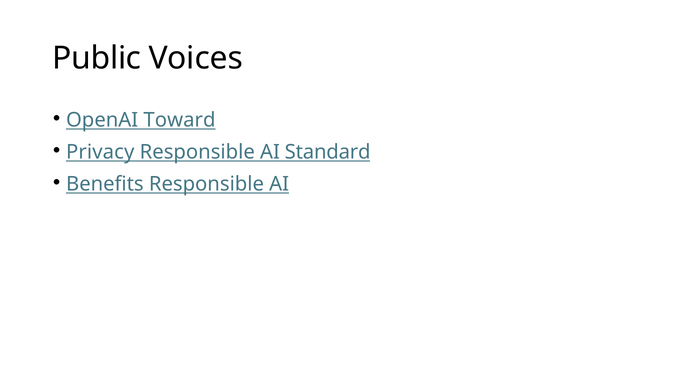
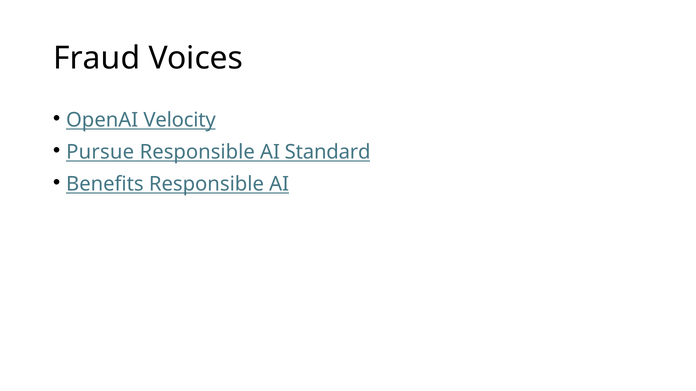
Public: Public -> Fraud
Toward: Toward -> Velocity
Privacy: Privacy -> Pursue
